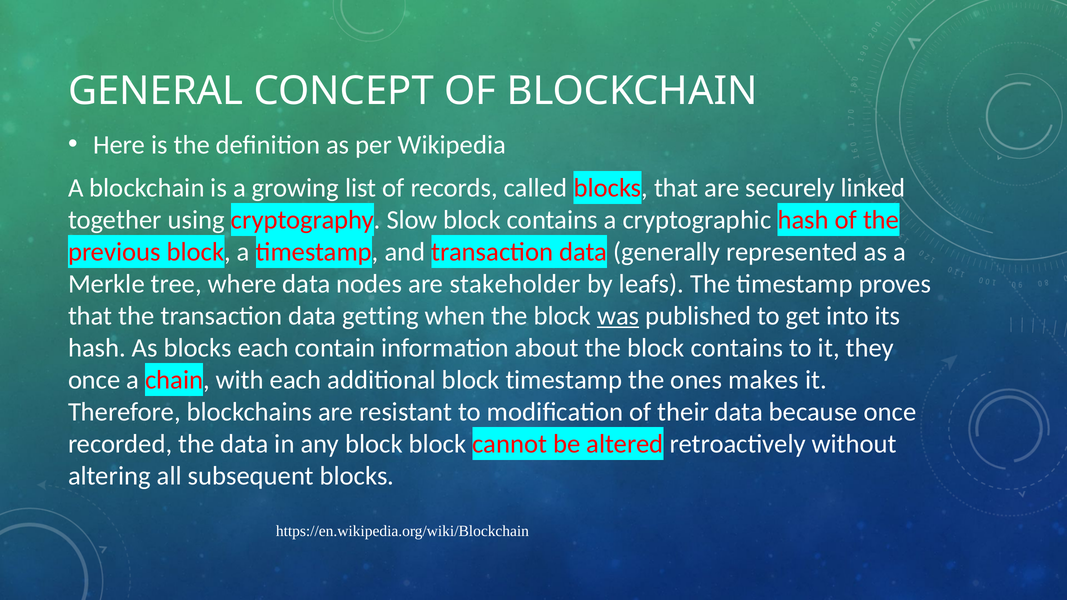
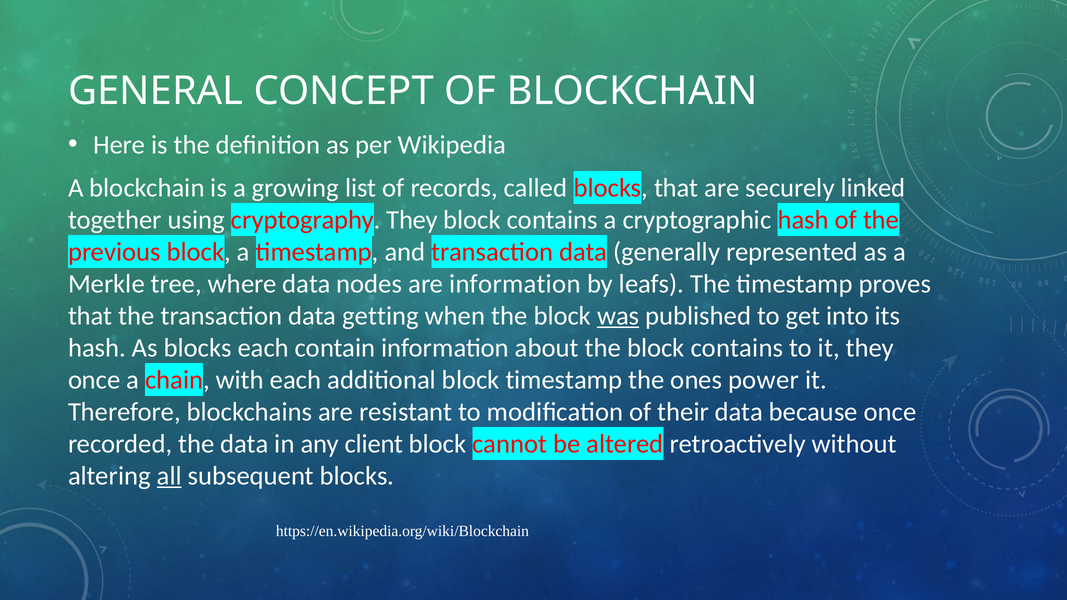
cryptography Slow: Slow -> They
are stakeholder: stakeholder -> information
makes: makes -> power
any block: block -> client
all underline: none -> present
